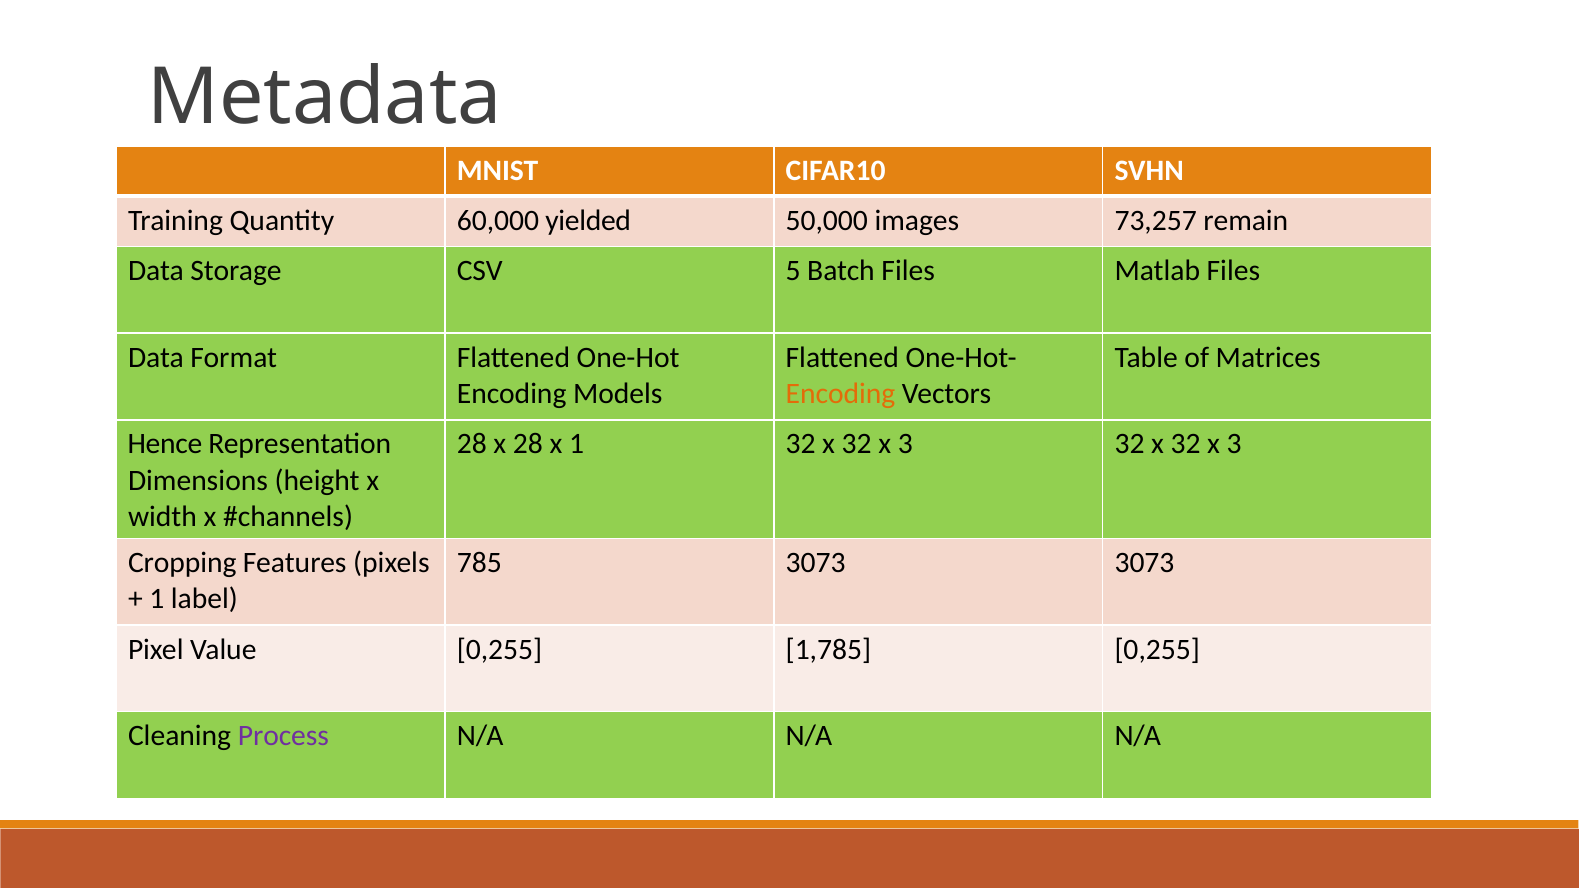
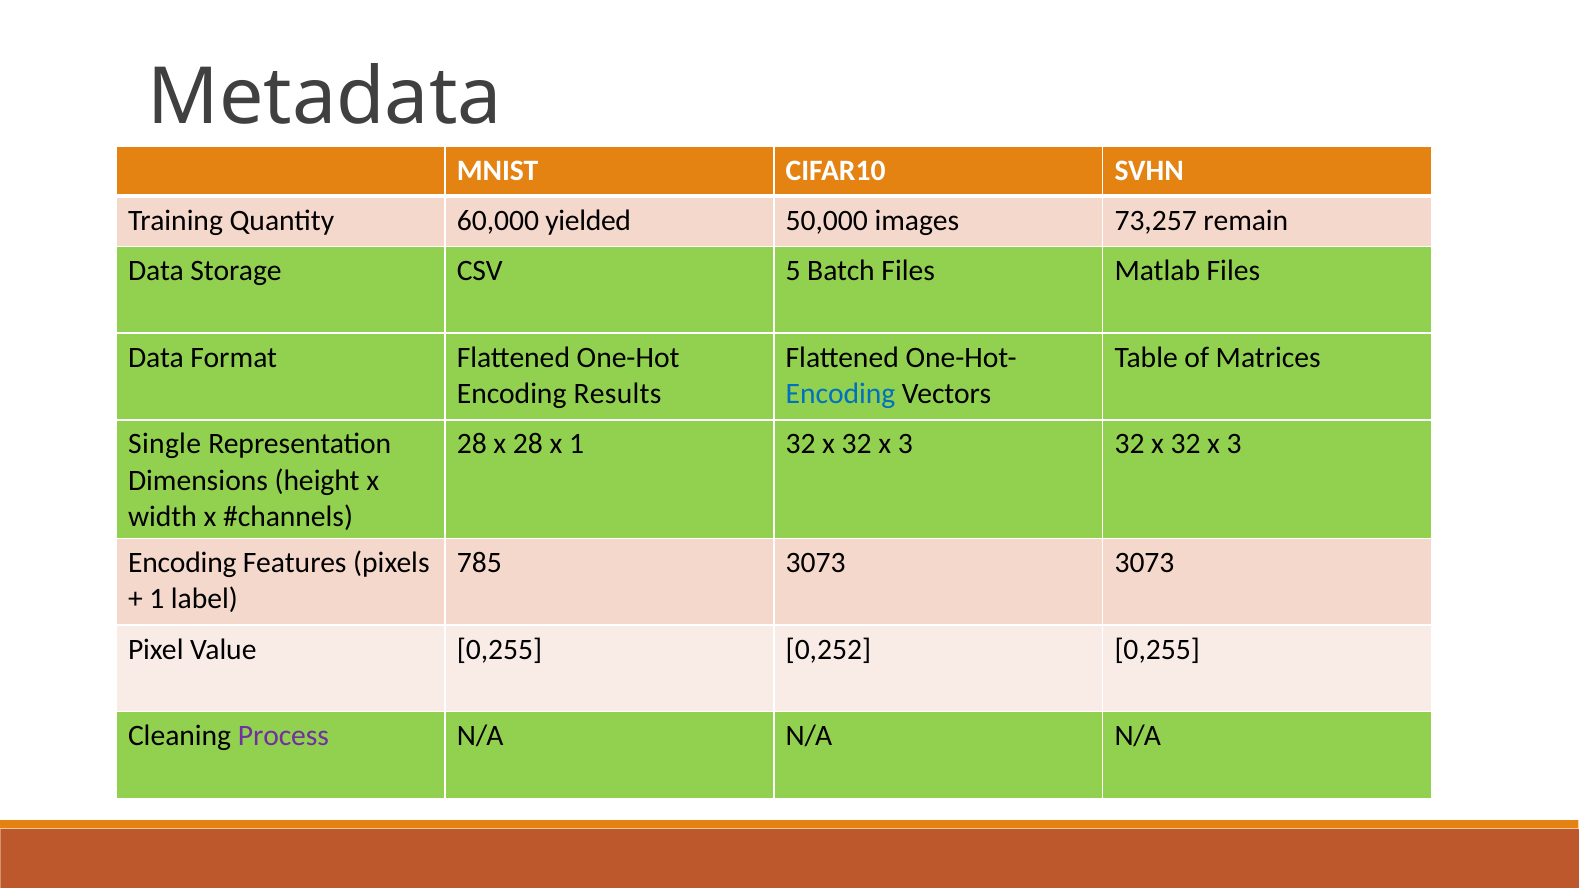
Models: Models -> Results
Encoding at (841, 394) colour: orange -> blue
Hence: Hence -> Single
Cropping at (182, 563): Cropping -> Encoding
1,785: 1,785 -> 0,252
